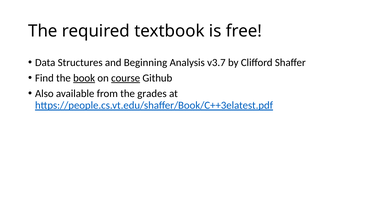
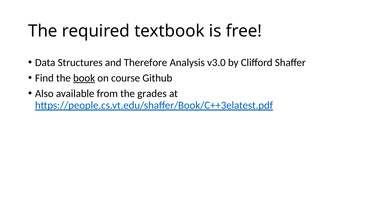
Beginning: Beginning -> Therefore
v3.7: v3.7 -> v3.0
course underline: present -> none
